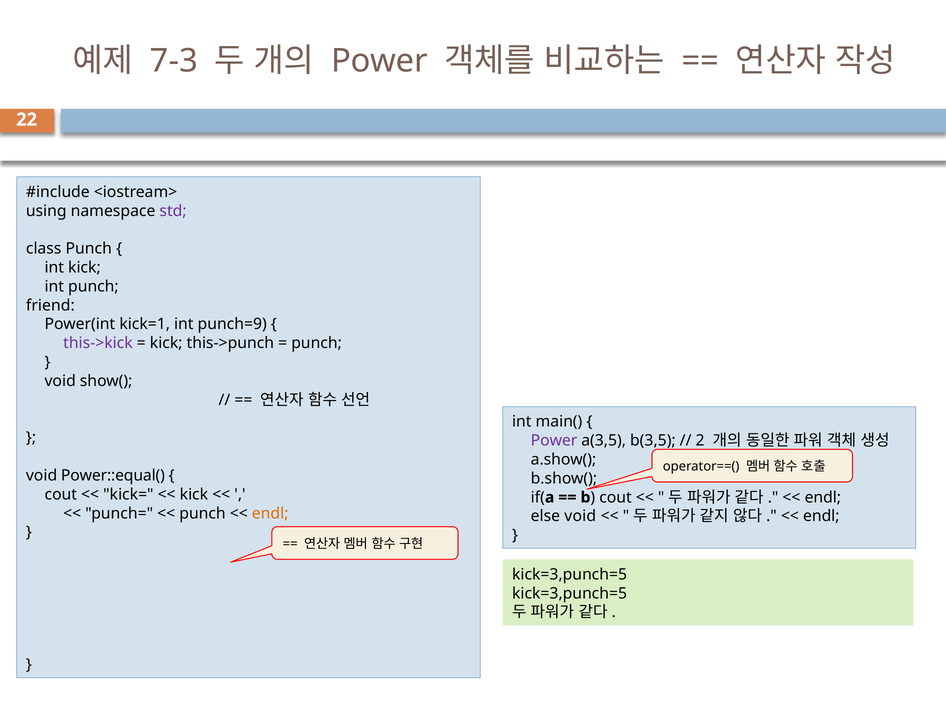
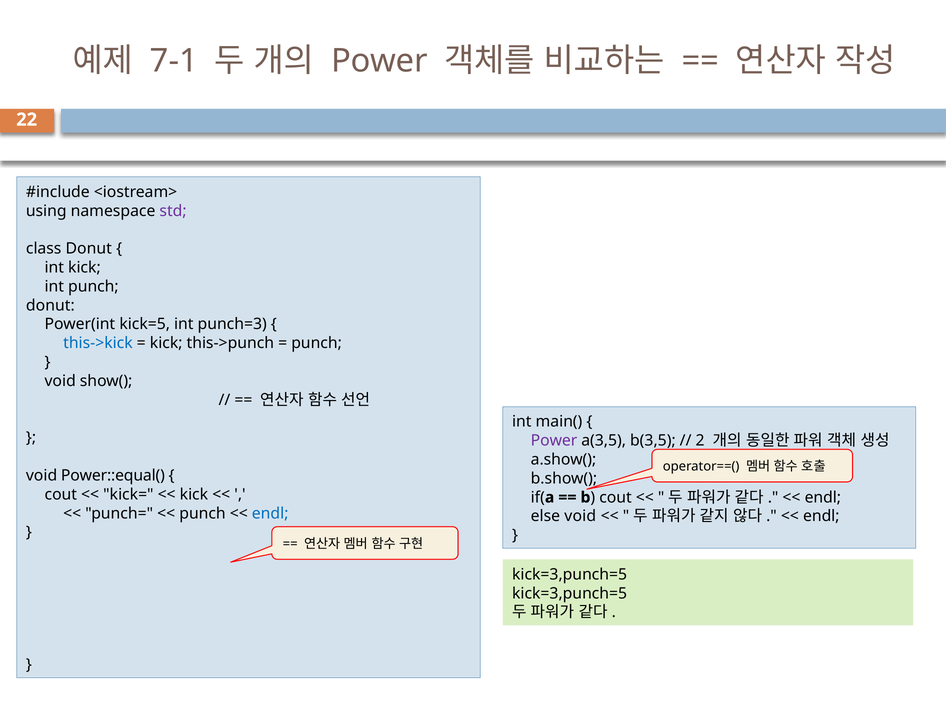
7-3: 7-3 -> 7-1
class Punch: Punch -> Donut
friend at (50, 306): friend -> donut
kick=1: kick=1 -> kick=5
punch=9: punch=9 -> punch=3
this->kick colour: purple -> blue
endl at (270, 514) colour: orange -> blue
